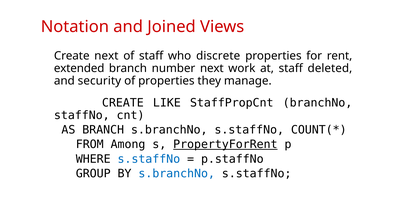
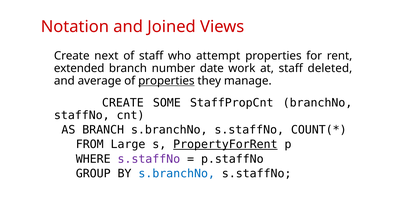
discrete: discrete -> attempt
number next: next -> date
security: security -> average
properties at (166, 81) underline: none -> present
LIKE: LIKE -> SOME
Among: Among -> Large
s.staffNo at (149, 159) colour: blue -> purple
